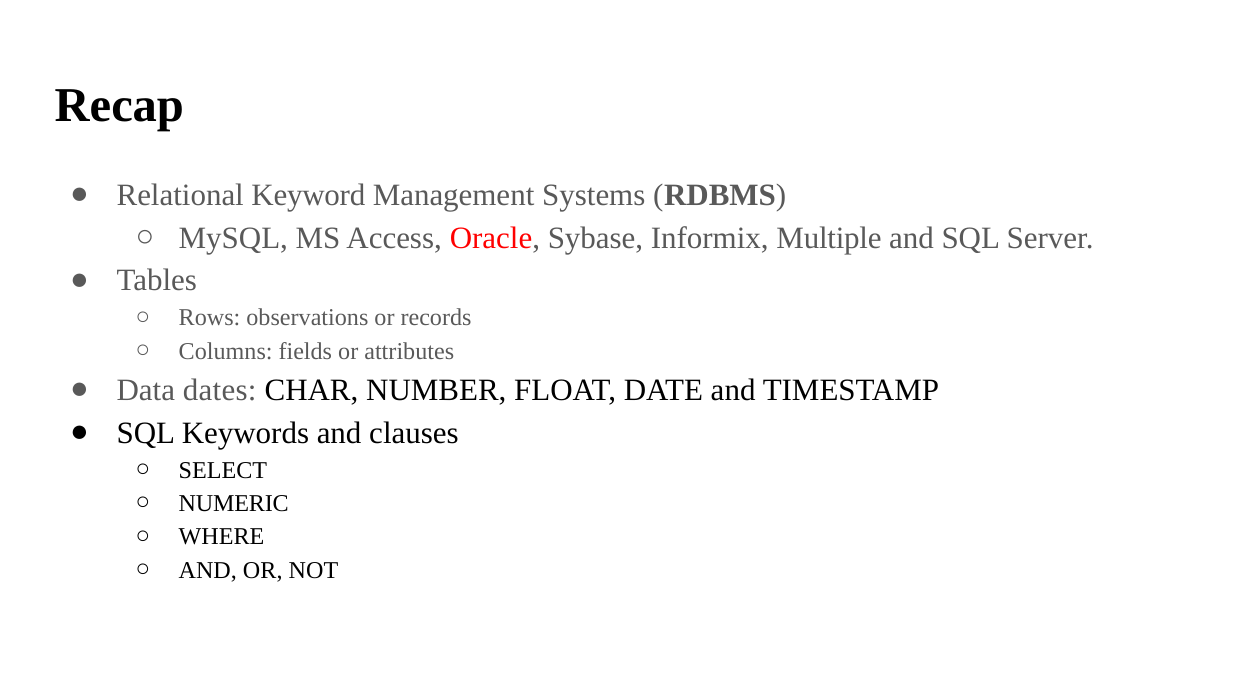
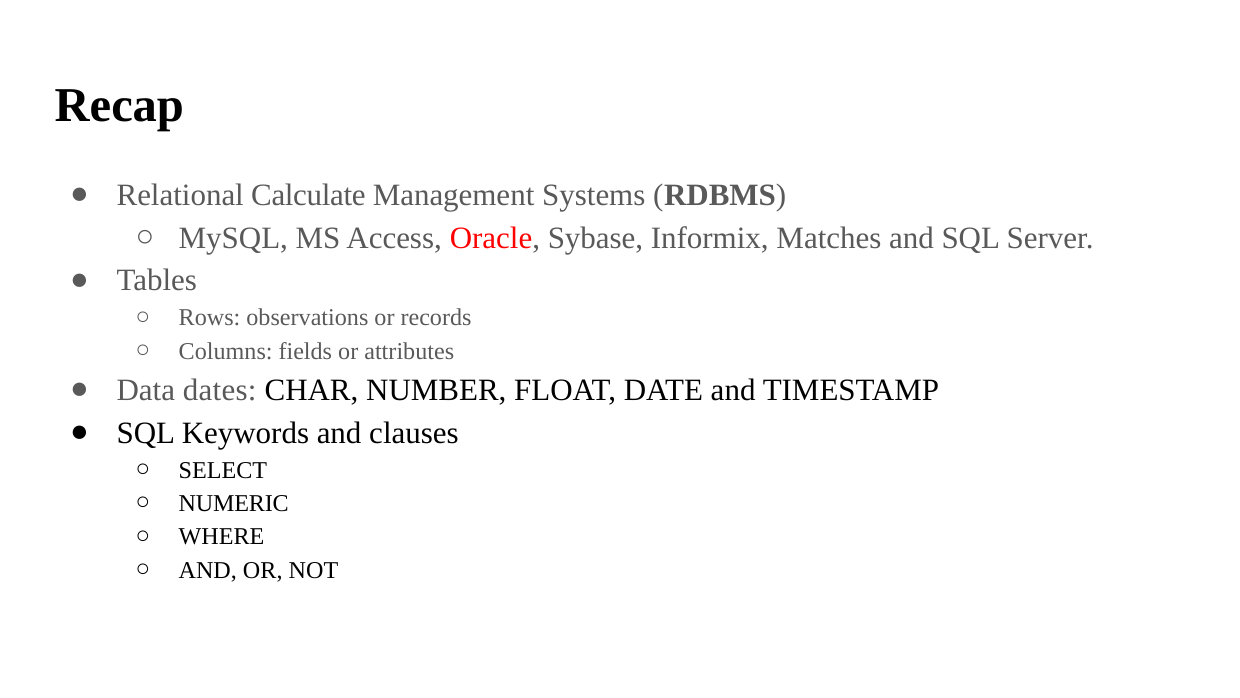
Keyword: Keyword -> Calculate
Multiple: Multiple -> Matches
